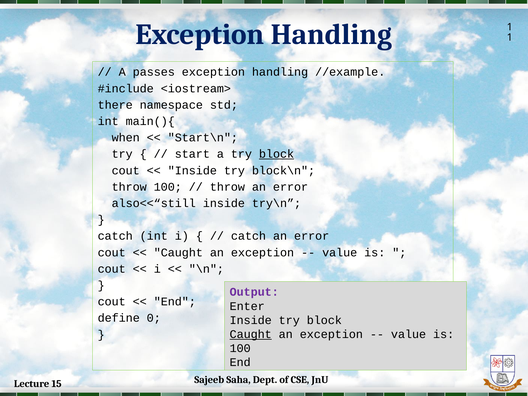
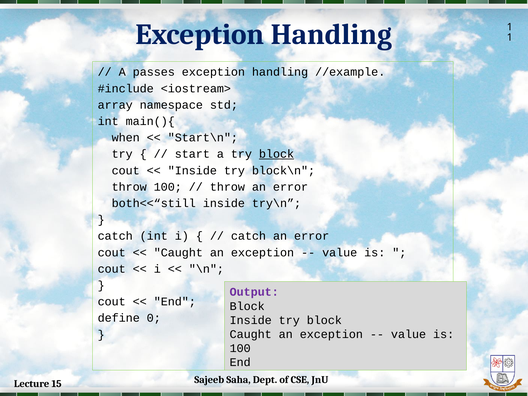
there: there -> array
also<<“still: also<<“still -> both<<“still
Enter at (247, 306): Enter -> Block
Caught at (251, 334) underline: present -> none
